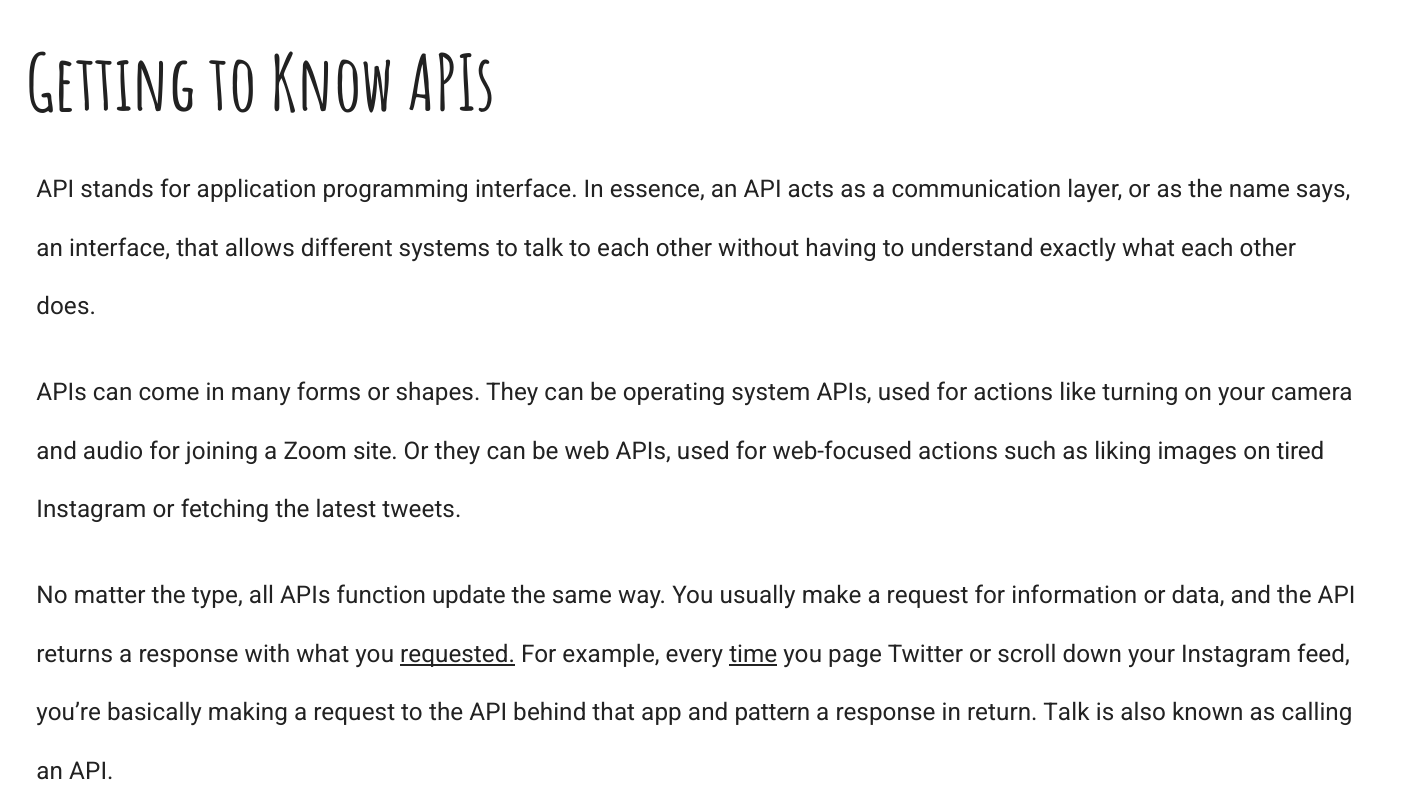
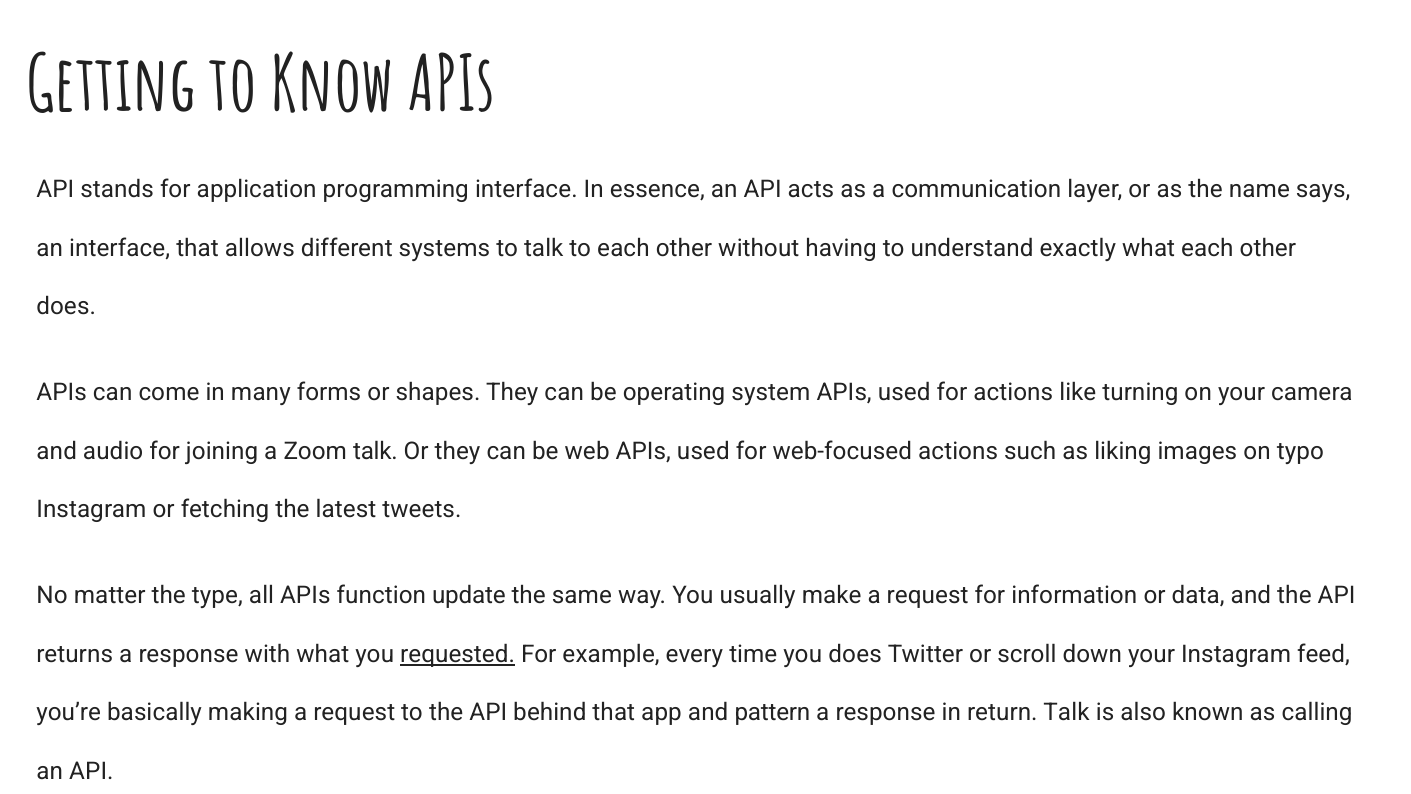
Zoom site: site -> talk
tired: tired -> typo
time underline: present -> none
you page: page -> does
